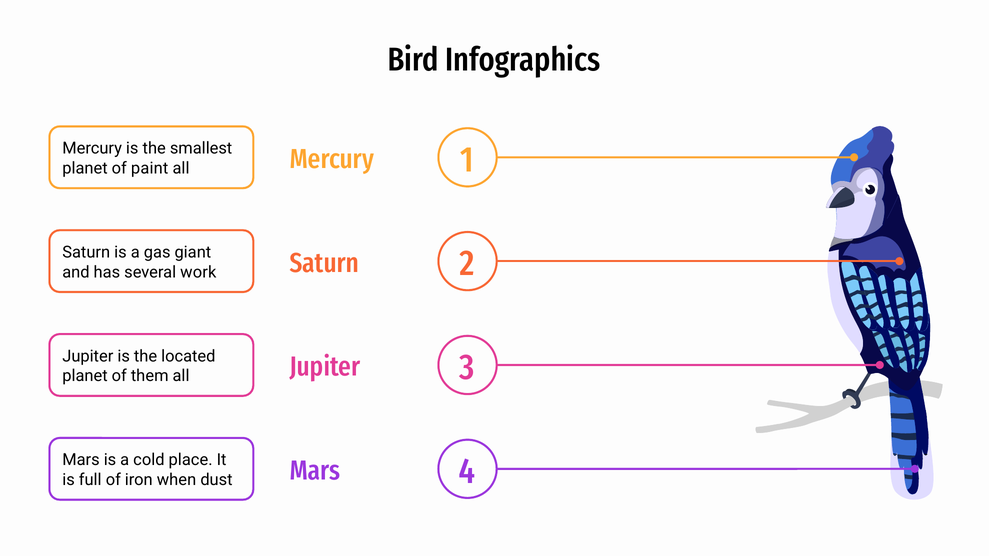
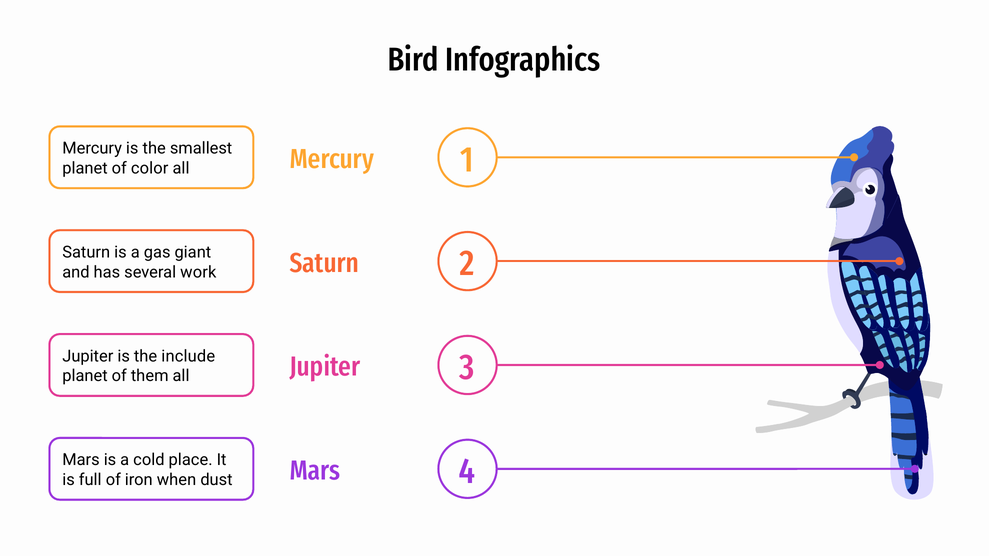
paint: paint -> color
located: located -> include
